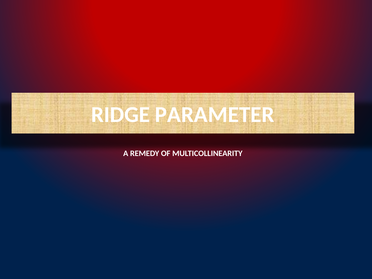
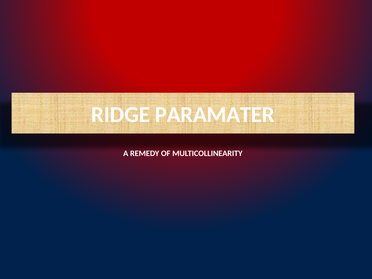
PARAMETER: PARAMETER -> PARAMATER
